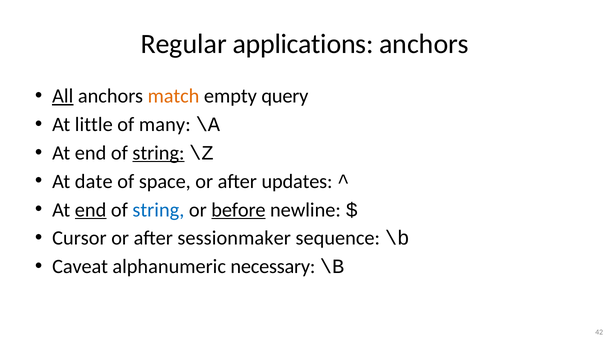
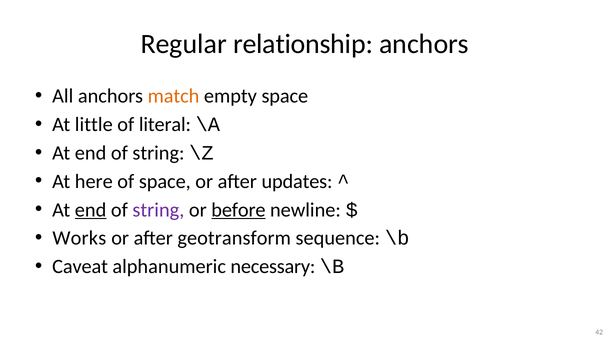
applications: applications -> relationship
All underline: present -> none
empty query: query -> space
many: many -> literal
string at (158, 153) underline: present -> none
date: date -> here
string at (158, 210) colour: blue -> purple
Cursor: Cursor -> Works
sessionmaker: sessionmaker -> geotransform
